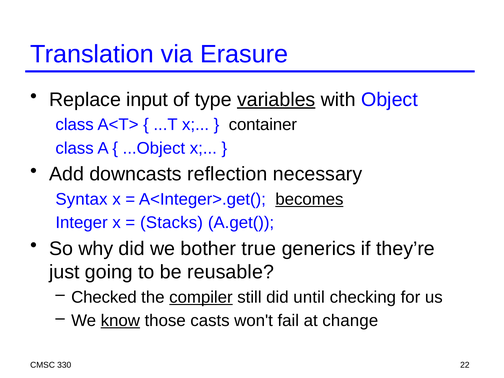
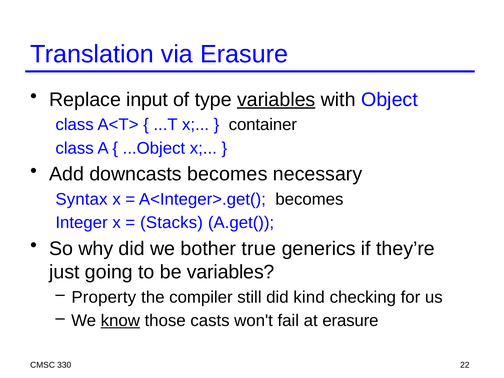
downcasts reflection: reflection -> becomes
becomes at (309, 199) underline: present -> none
be reusable: reusable -> variables
Checked: Checked -> Property
compiler underline: present -> none
until: until -> kind
at change: change -> erasure
